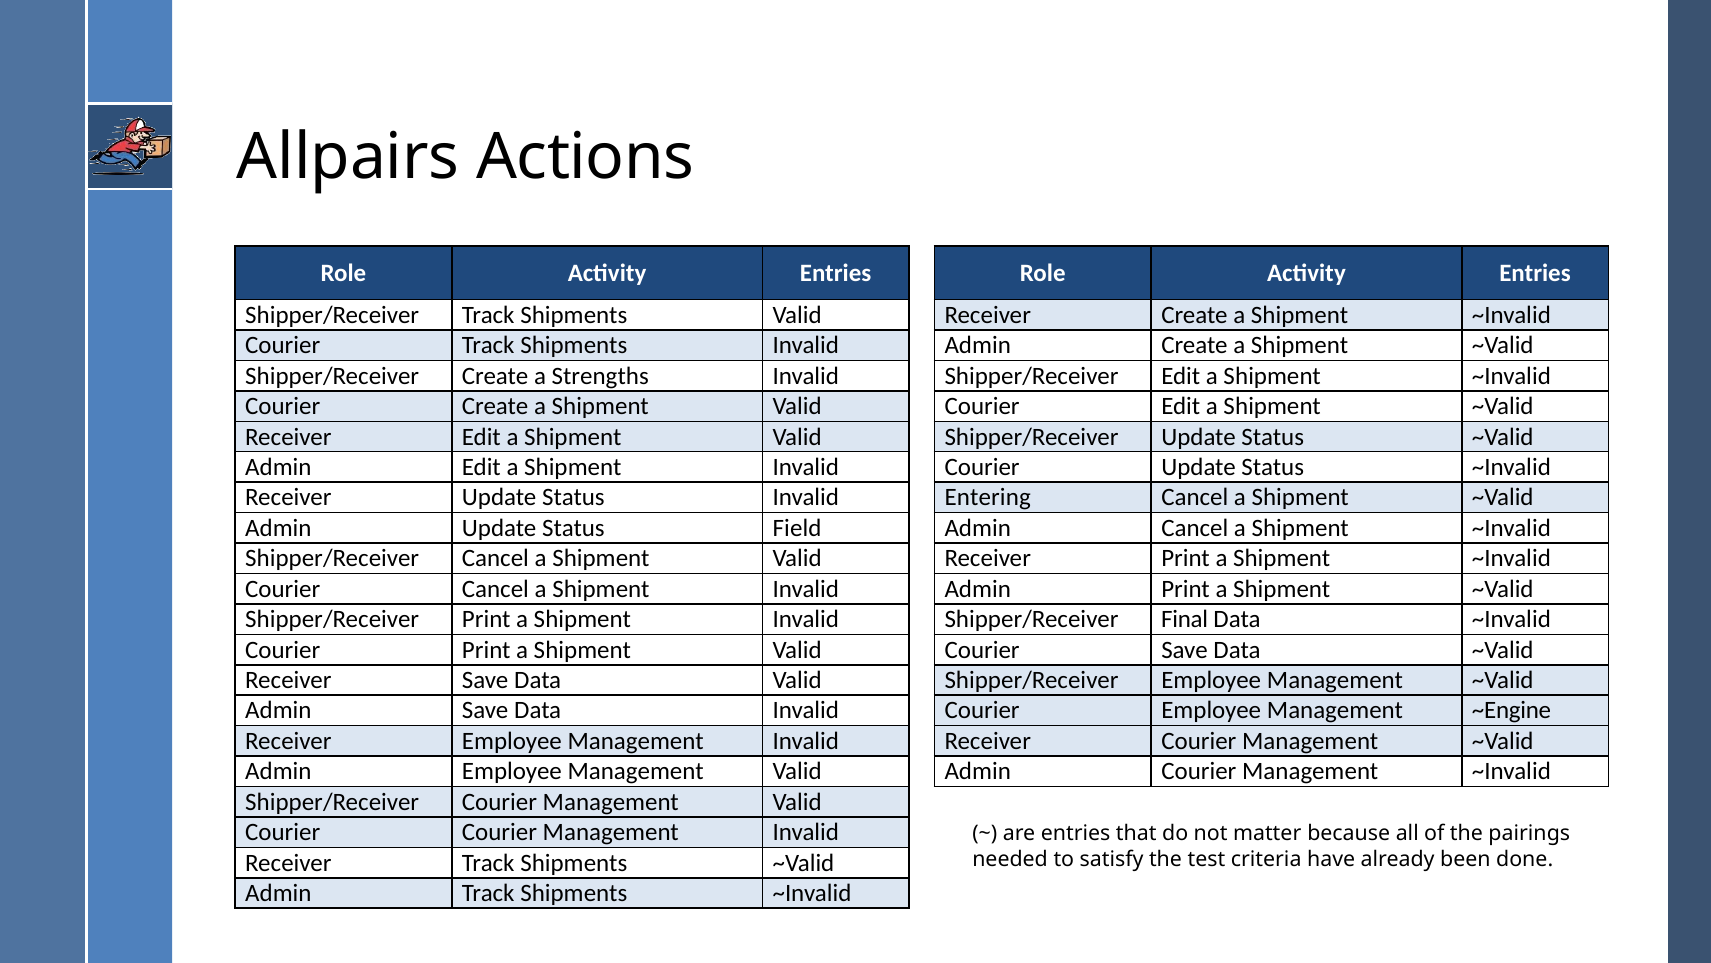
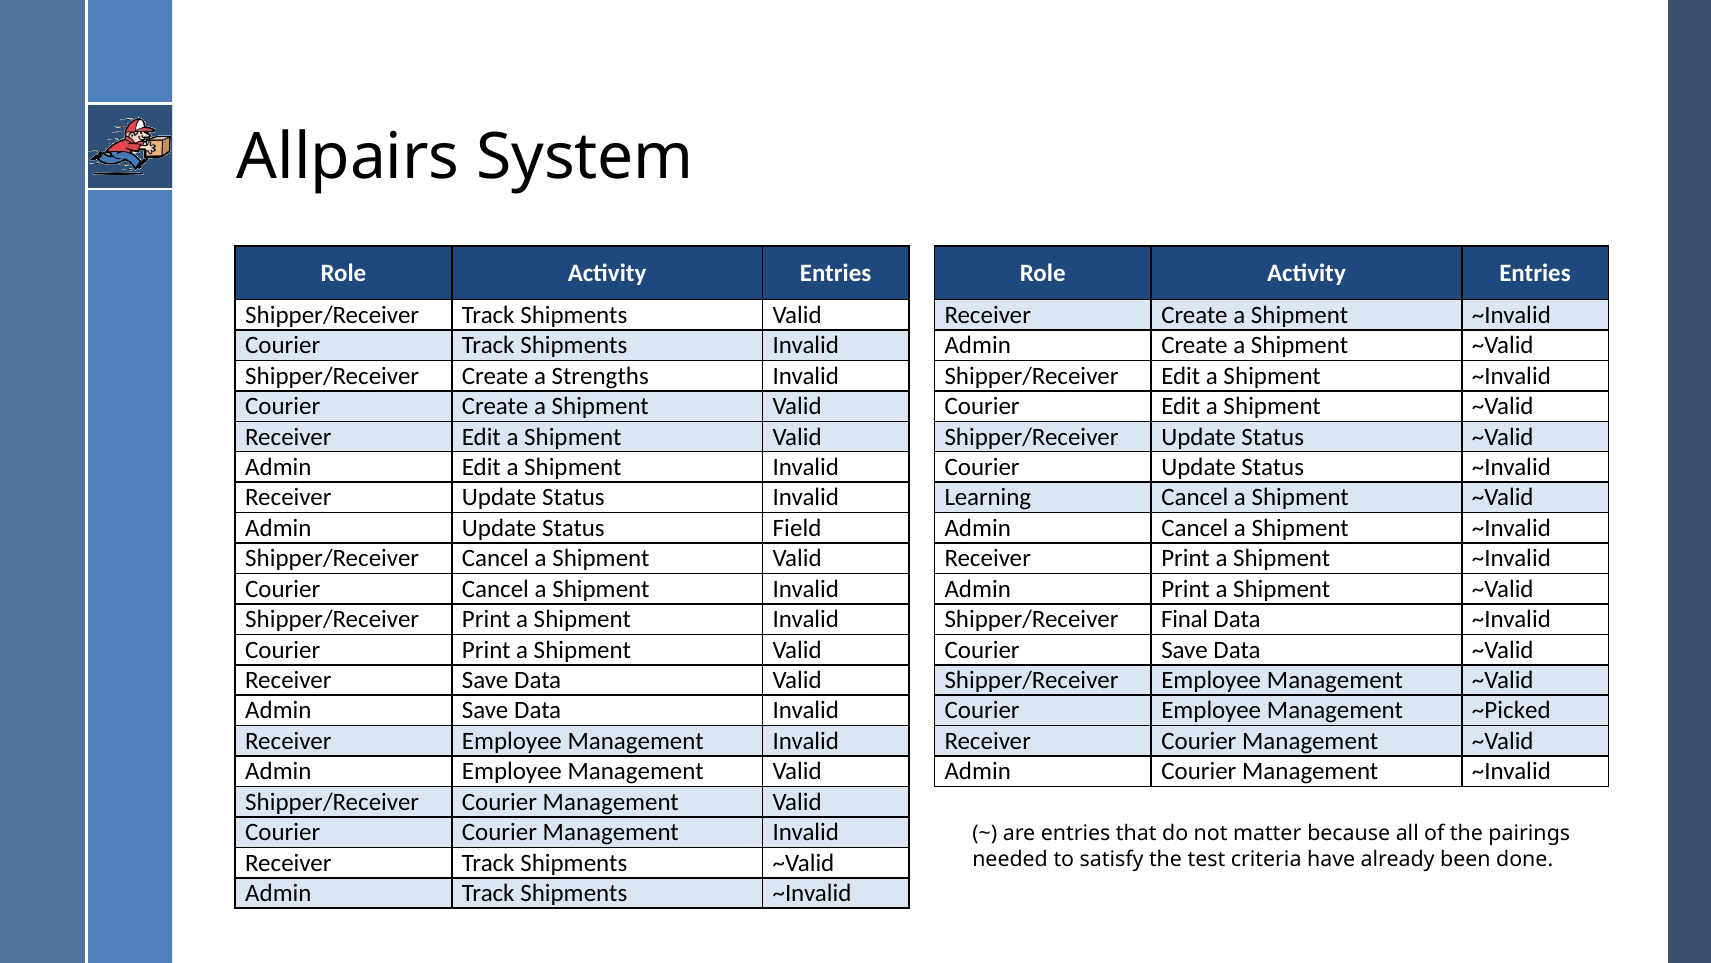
Actions: Actions -> System
Entering: Entering -> Learning
~Engine: ~Engine -> ~Picked
